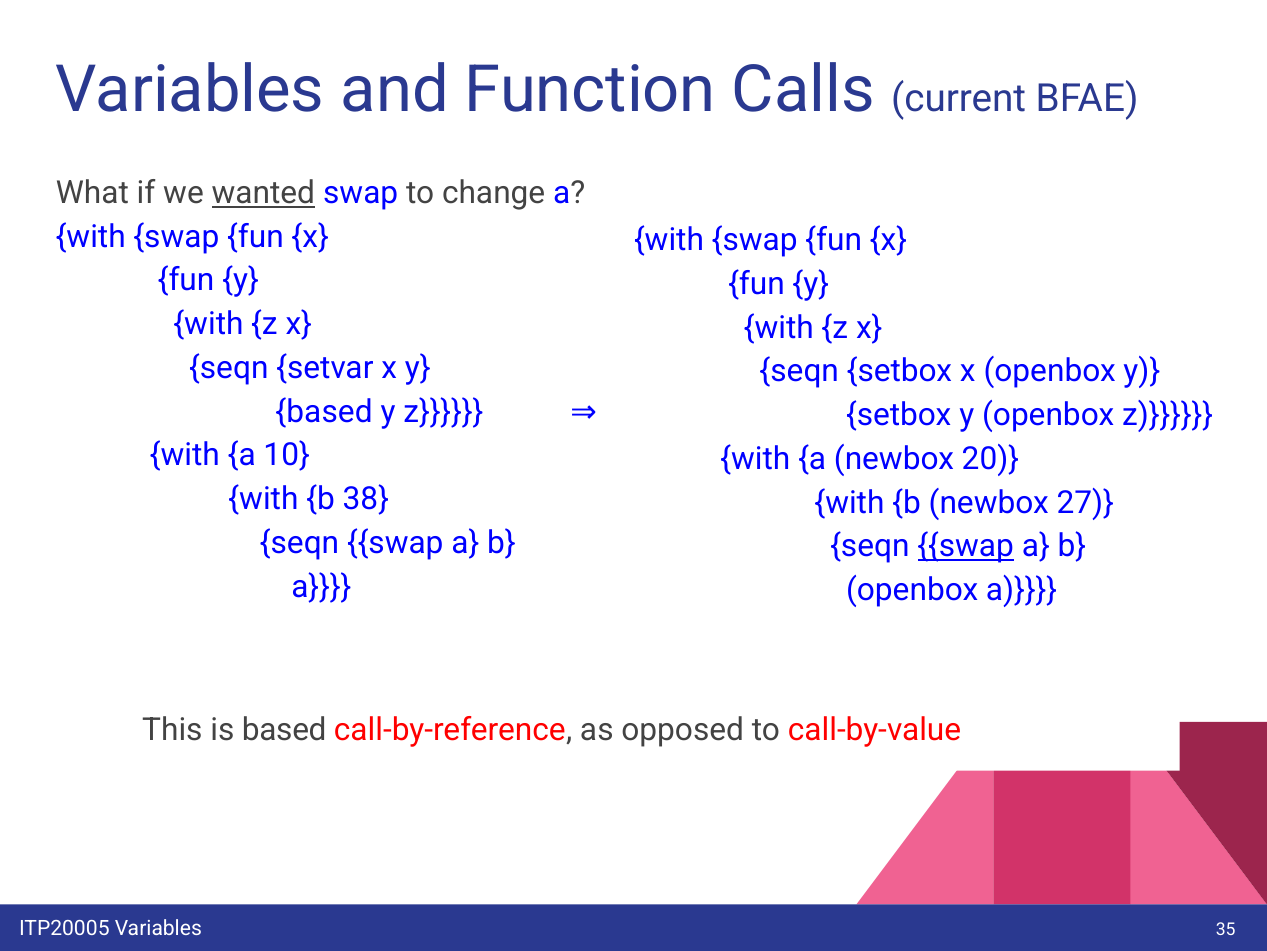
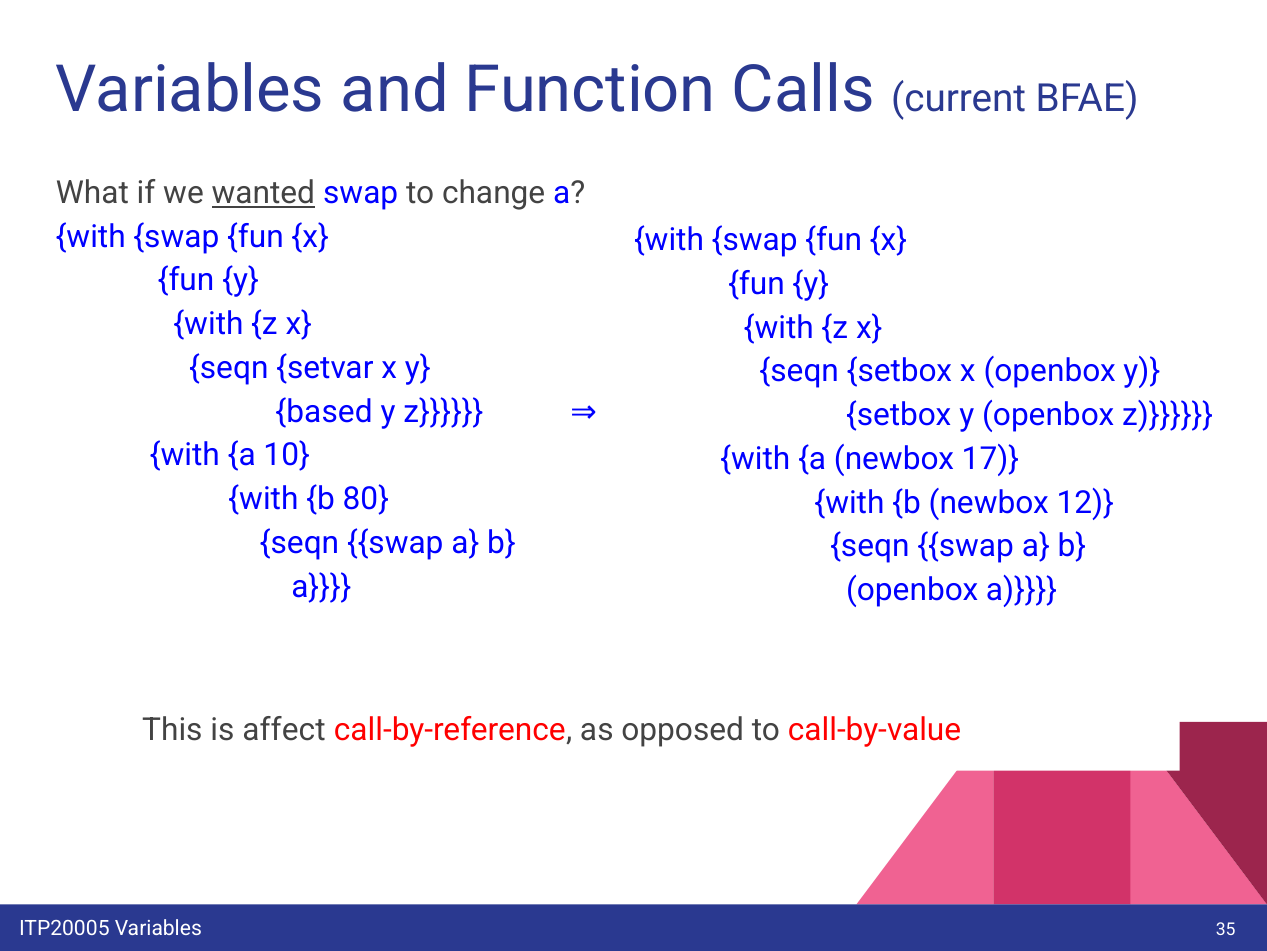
20: 20 -> 17
38: 38 -> 80
27: 27 -> 12
swap at (966, 546) underline: present -> none
is based: based -> affect
